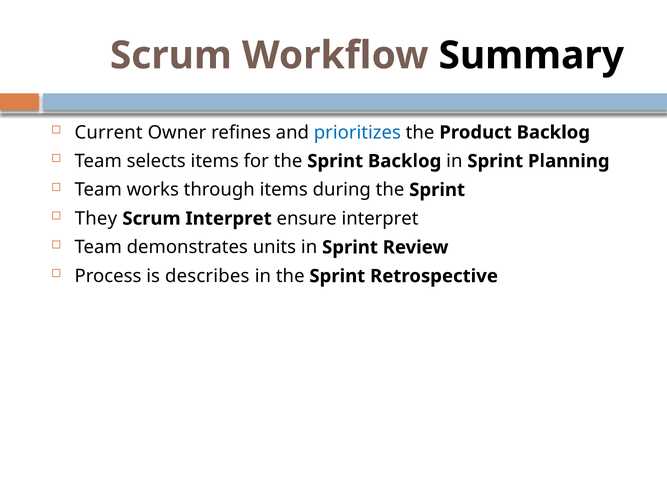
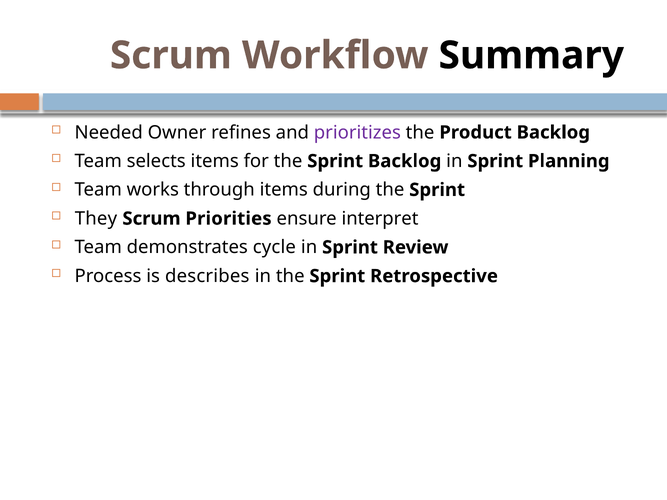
Current: Current -> Needed
prioritizes colour: blue -> purple
Scrum Interpret: Interpret -> Priorities
units: units -> cycle
